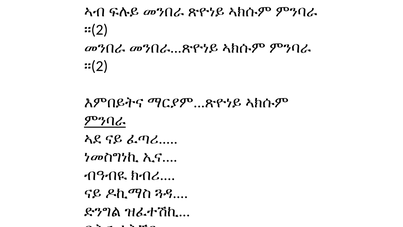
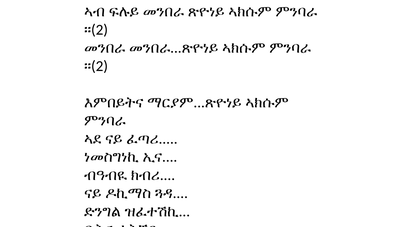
ምንባራ at (105, 120) underline: present -> none
